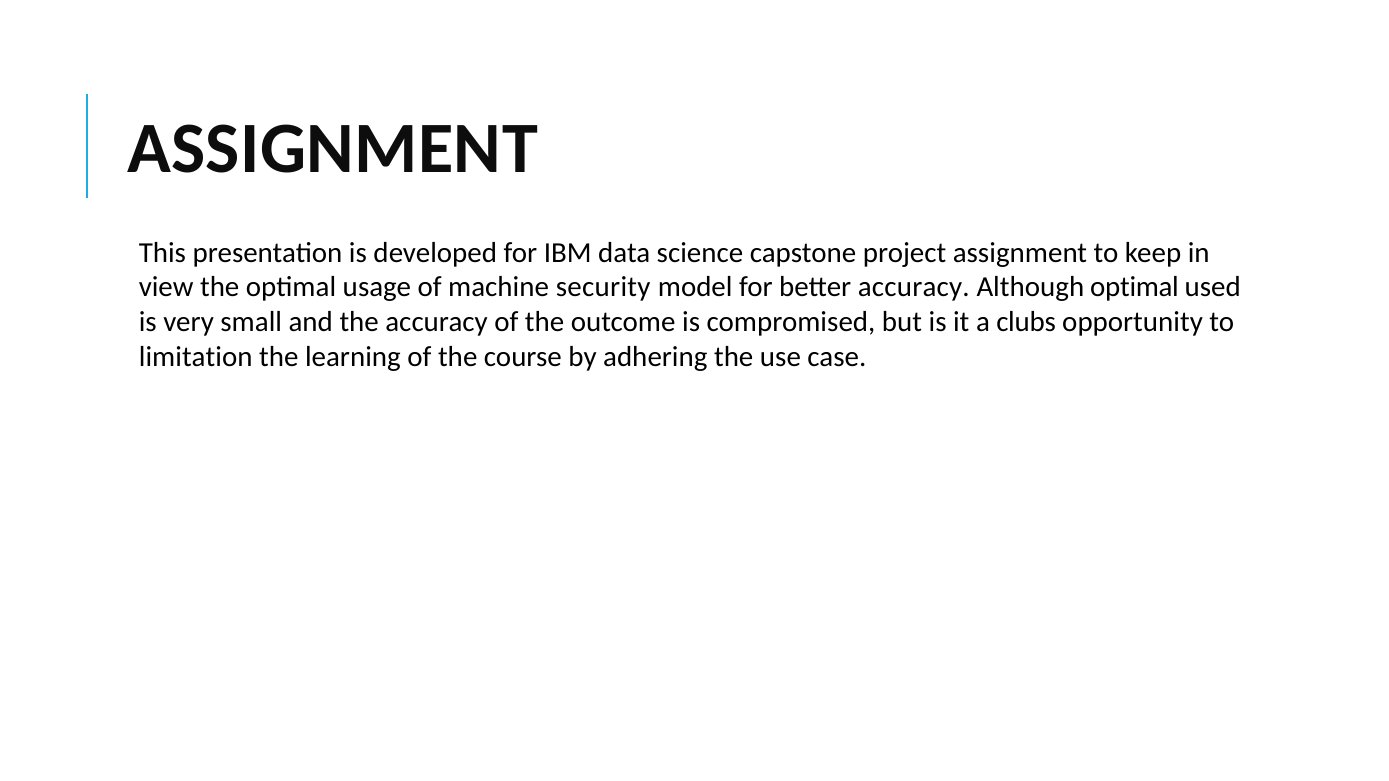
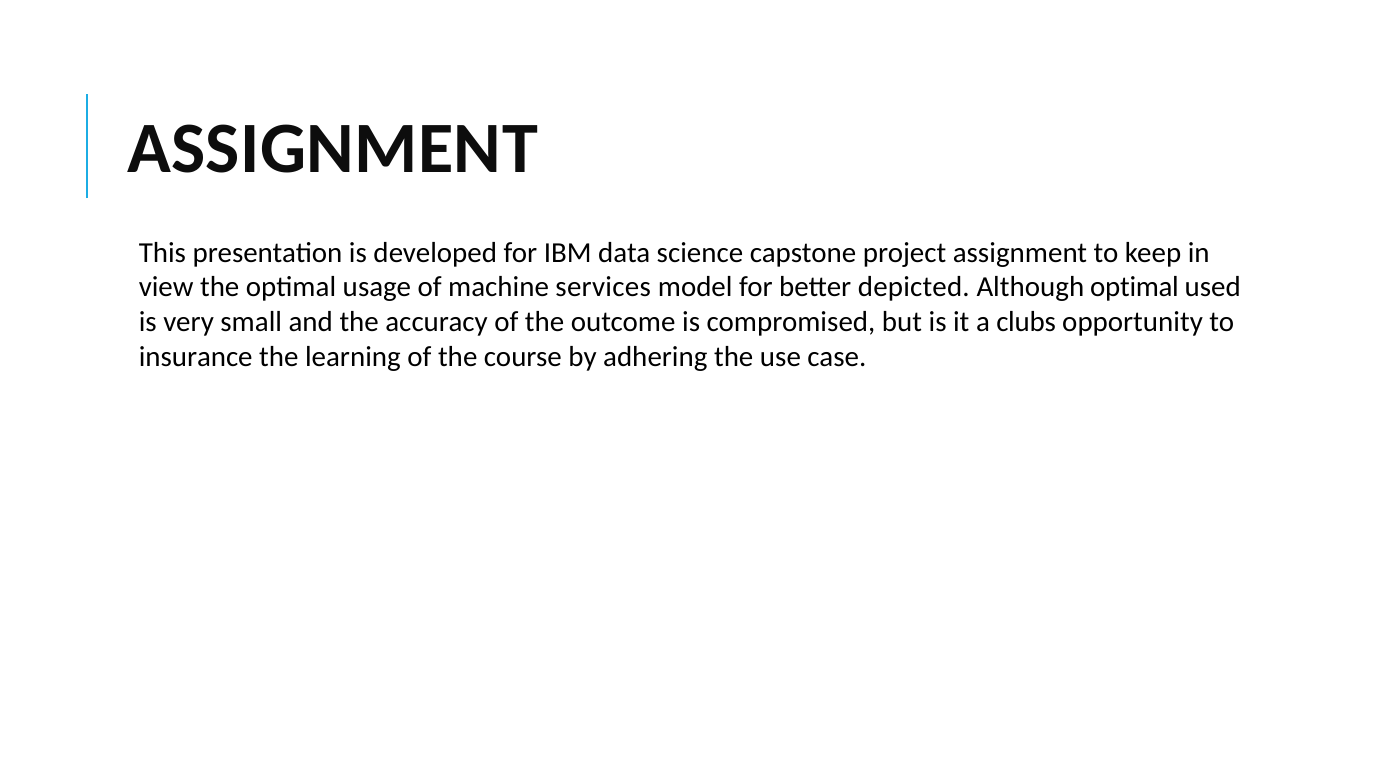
security: security -> services
better accuracy: accuracy -> depicted
limitation: limitation -> insurance
